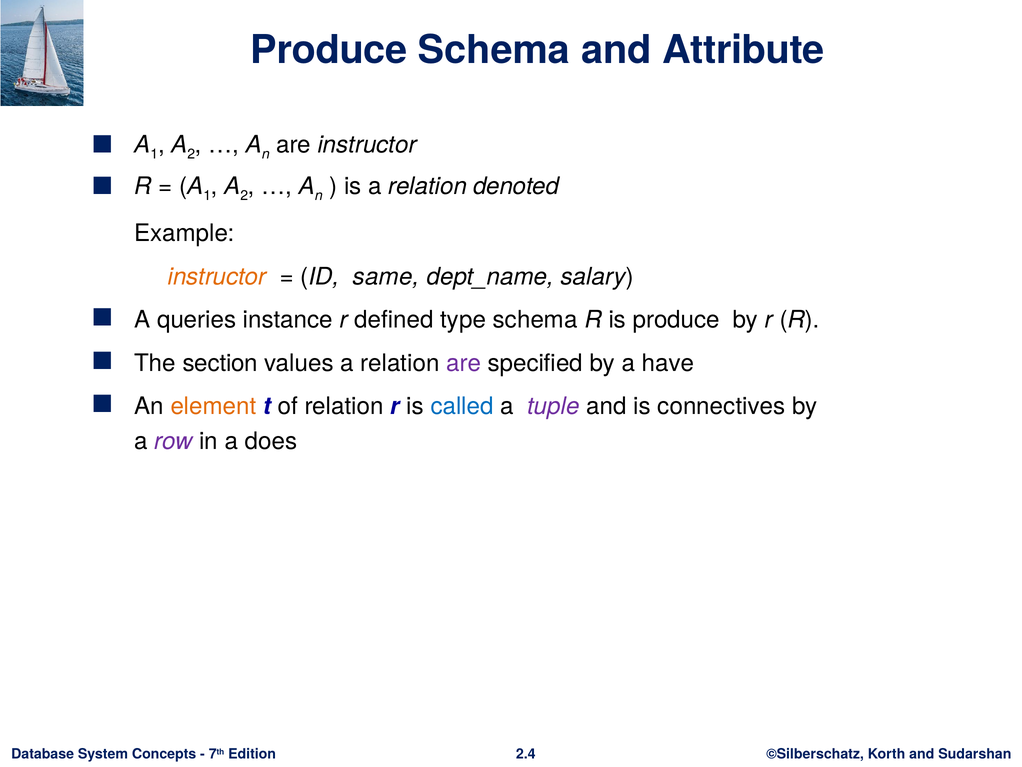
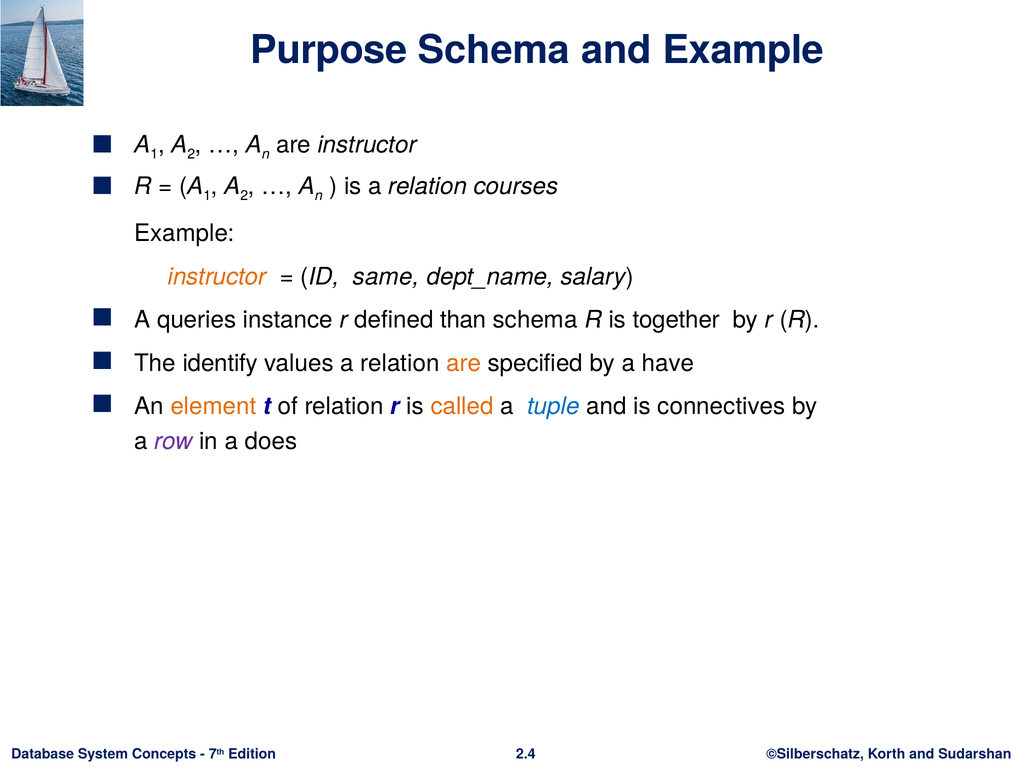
Produce at (329, 50): Produce -> Purpose
and Attribute: Attribute -> Example
denoted: denoted -> courses
type: type -> than
is produce: produce -> together
section: section -> identify
are at (464, 363) colour: purple -> orange
called colour: blue -> orange
tuple colour: purple -> blue
